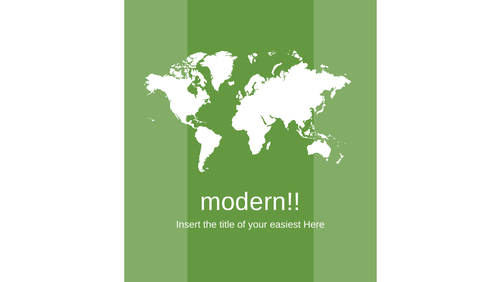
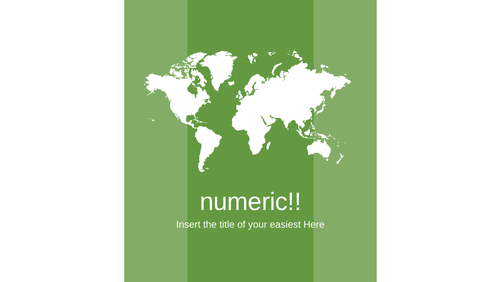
modern: modern -> numeric
